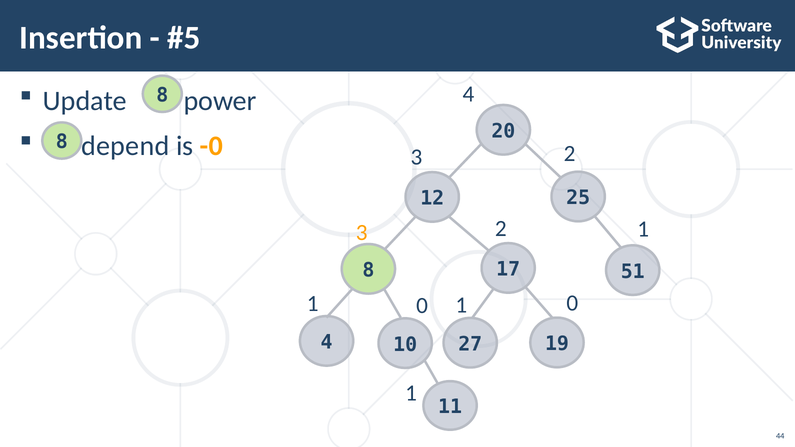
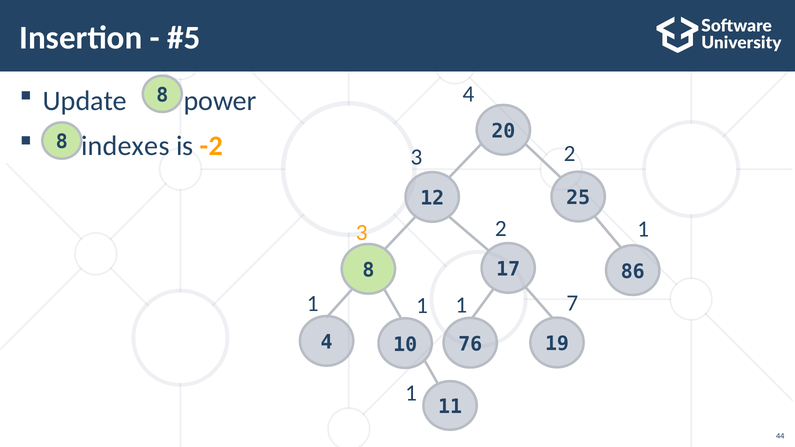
depend: depend -> indexes
-0: -0 -> -2
51: 51 -> 86
0 at (422, 306): 0 -> 1
0 at (572, 303): 0 -> 7
27: 27 -> 76
